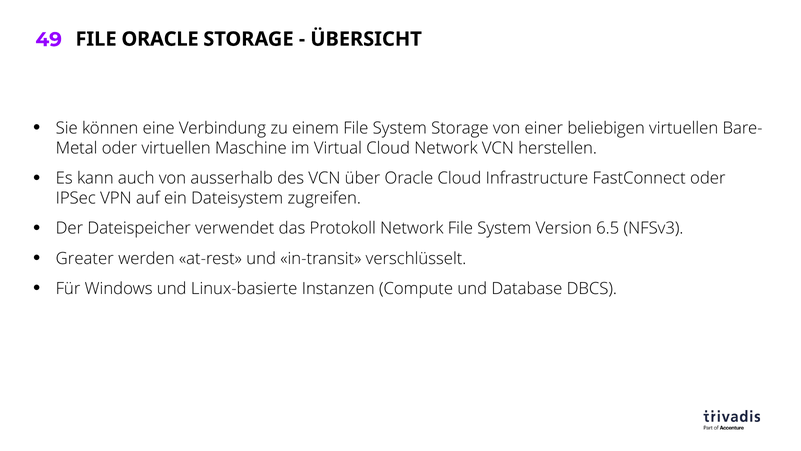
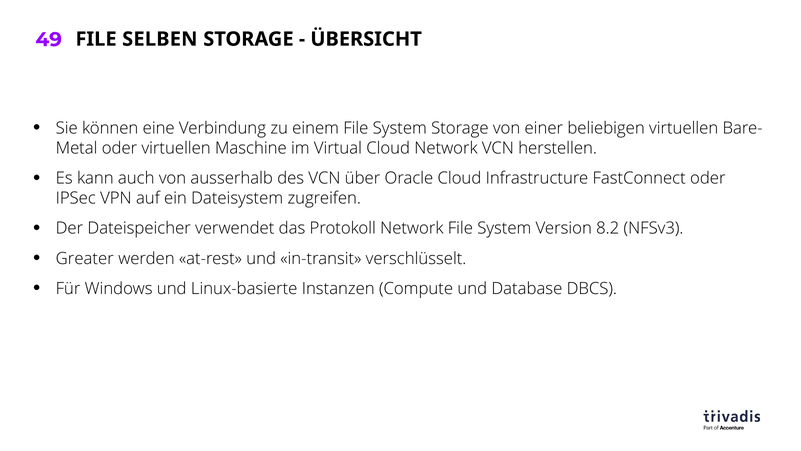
FILE ORACLE: ORACLE -> SELBEN
6.5: 6.5 -> 8.2
